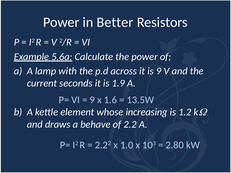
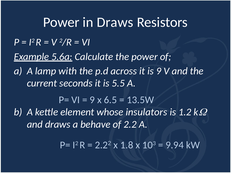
in Better: Better -> Draws
1.9: 1.9 -> 5.5
1.6: 1.6 -> 6.5
increasing: increasing -> insulators
1.0: 1.0 -> 1.8
2.80: 2.80 -> 9.94
